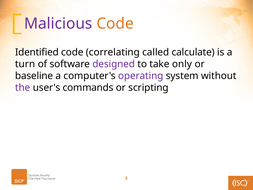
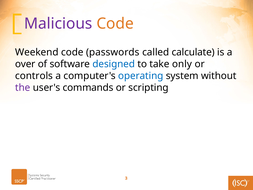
Identified: Identified -> Weekend
correlating: correlating -> passwords
turn: turn -> over
designed colour: purple -> blue
baseline: baseline -> controls
operating colour: purple -> blue
